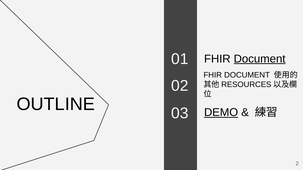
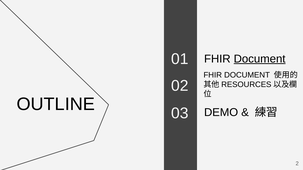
DEMO underline: present -> none
